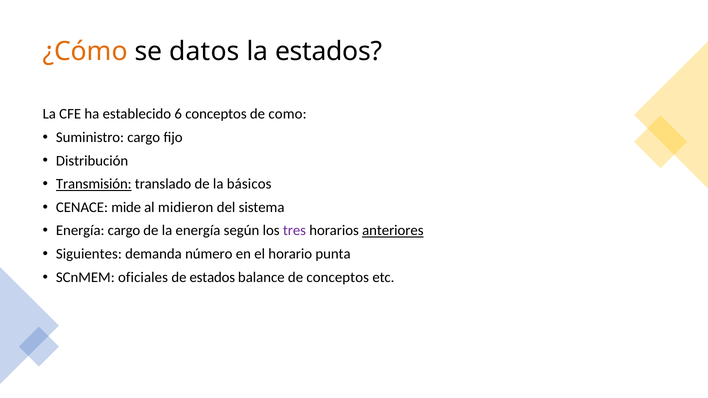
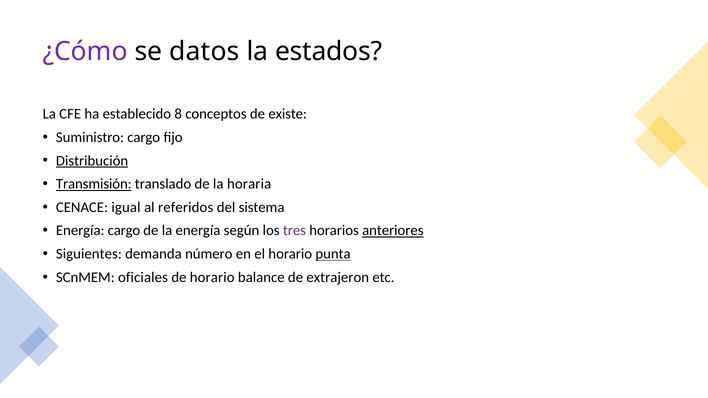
¿Cómo colour: orange -> purple
6: 6 -> 8
como: como -> existe
Distribución underline: none -> present
básicos: básicos -> horaria
mide: mide -> igual
midieron: midieron -> referidos
punta underline: none -> present
de estados: estados -> horario
de conceptos: conceptos -> extrajeron
